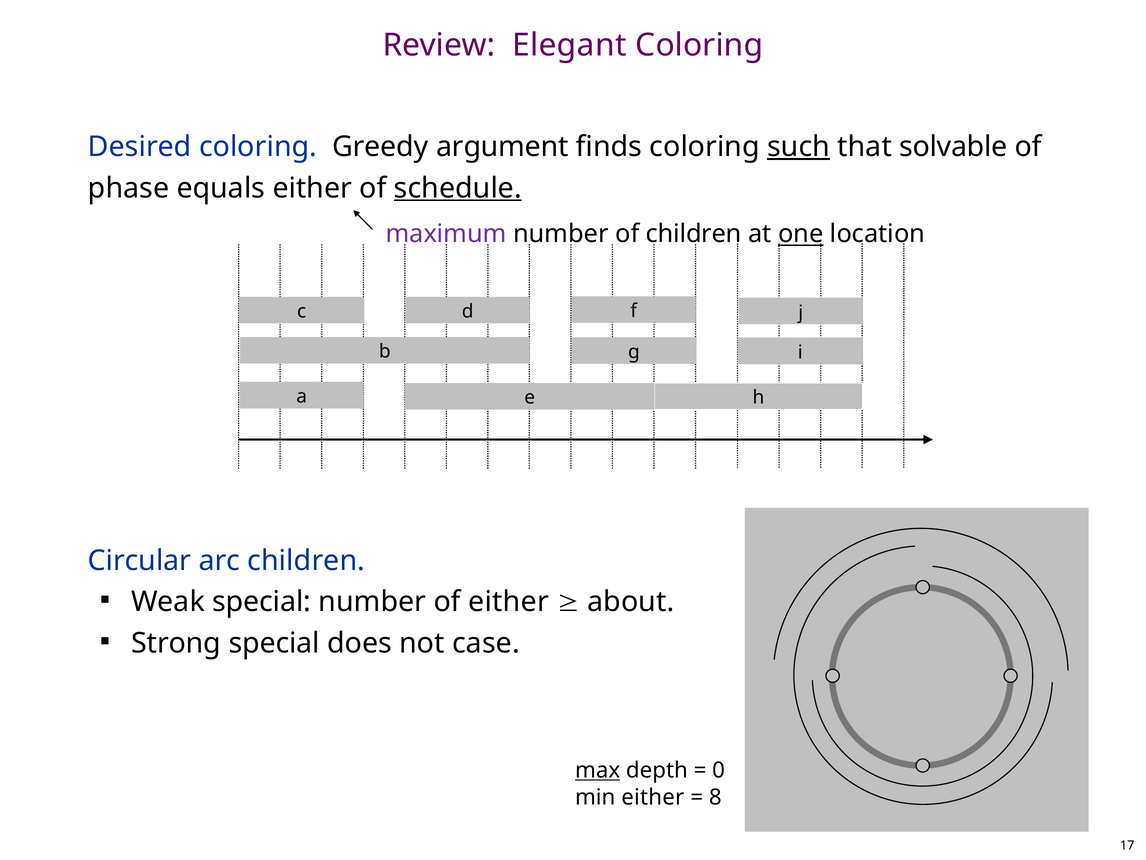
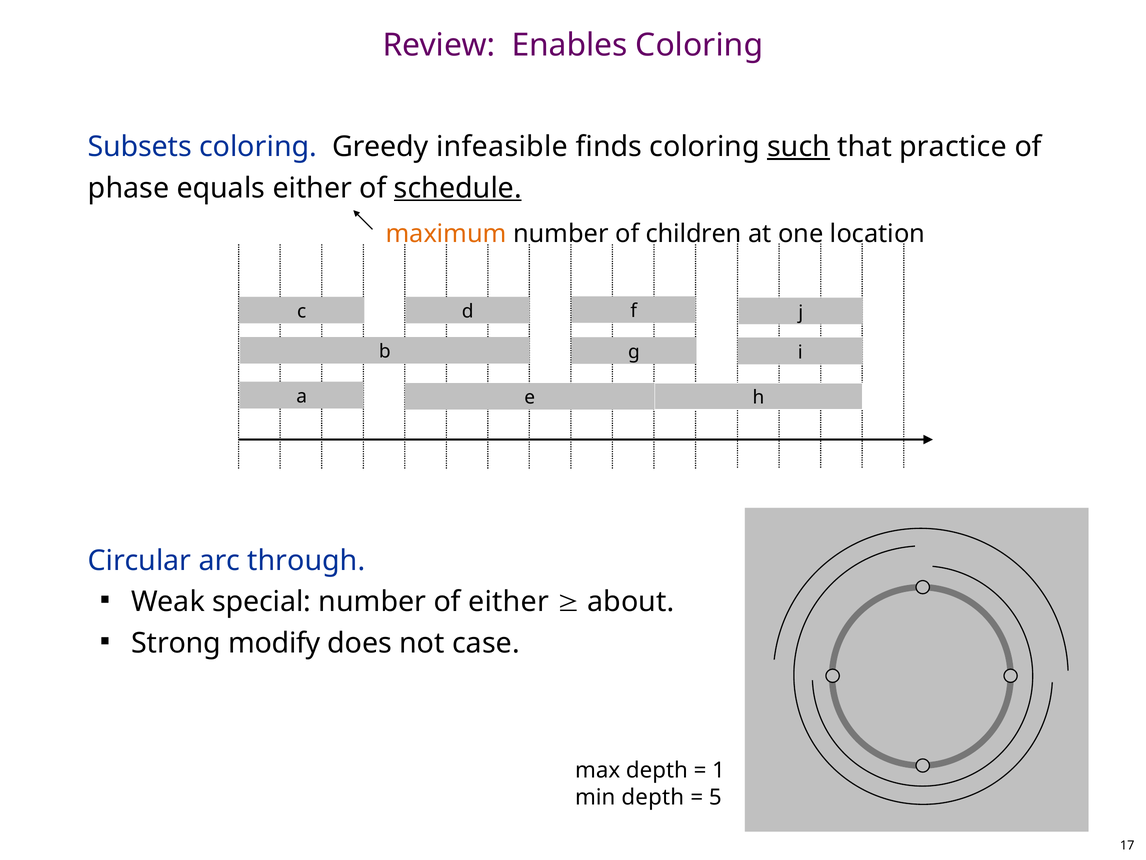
Elegant: Elegant -> Enables
Desired: Desired -> Subsets
argument: argument -> infeasible
solvable: solvable -> practice
maximum colour: purple -> orange
one underline: present -> none
arc children: children -> through
Strong special: special -> modify
max underline: present -> none
0: 0 -> 1
min either: either -> depth
8: 8 -> 5
